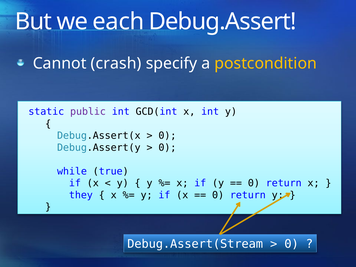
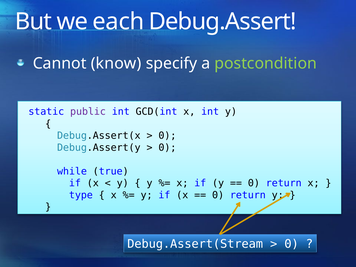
crash: crash -> know
postcondition colour: yellow -> light green
they: they -> type
